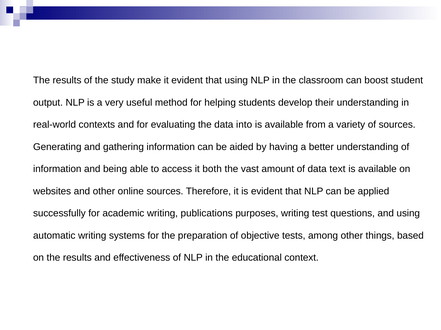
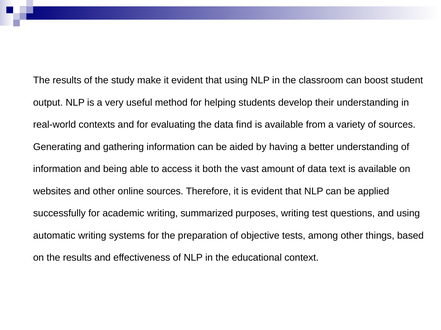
into: into -> find
publications: publications -> summarized
